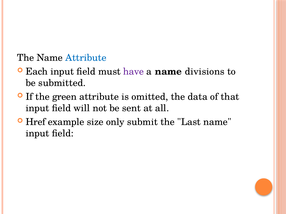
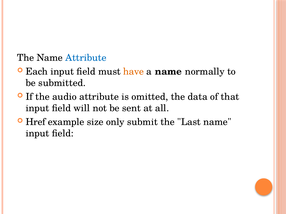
have colour: purple -> orange
divisions: divisions -> normally
green: green -> audio
